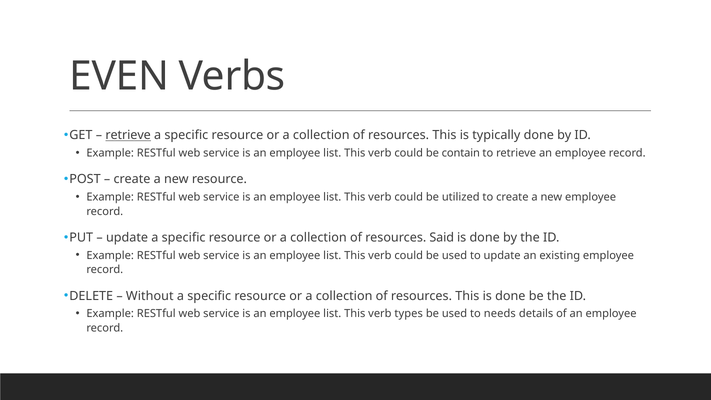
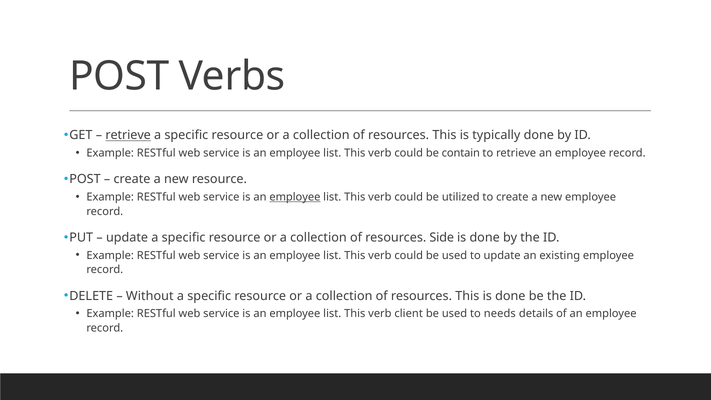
EVEN at (119, 76): EVEN -> POST
employee at (295, 197) underline: none -> present
Said: Said -> Side
types: types -> client
